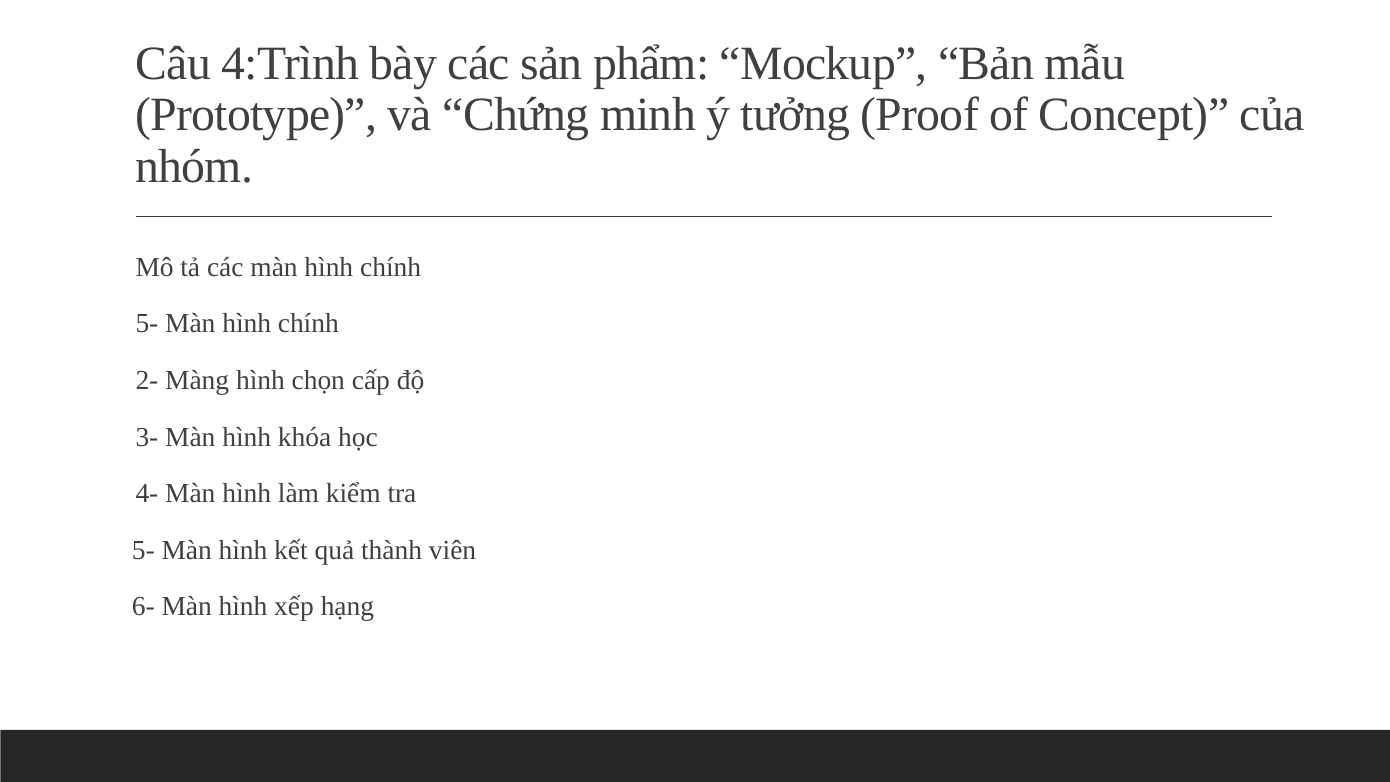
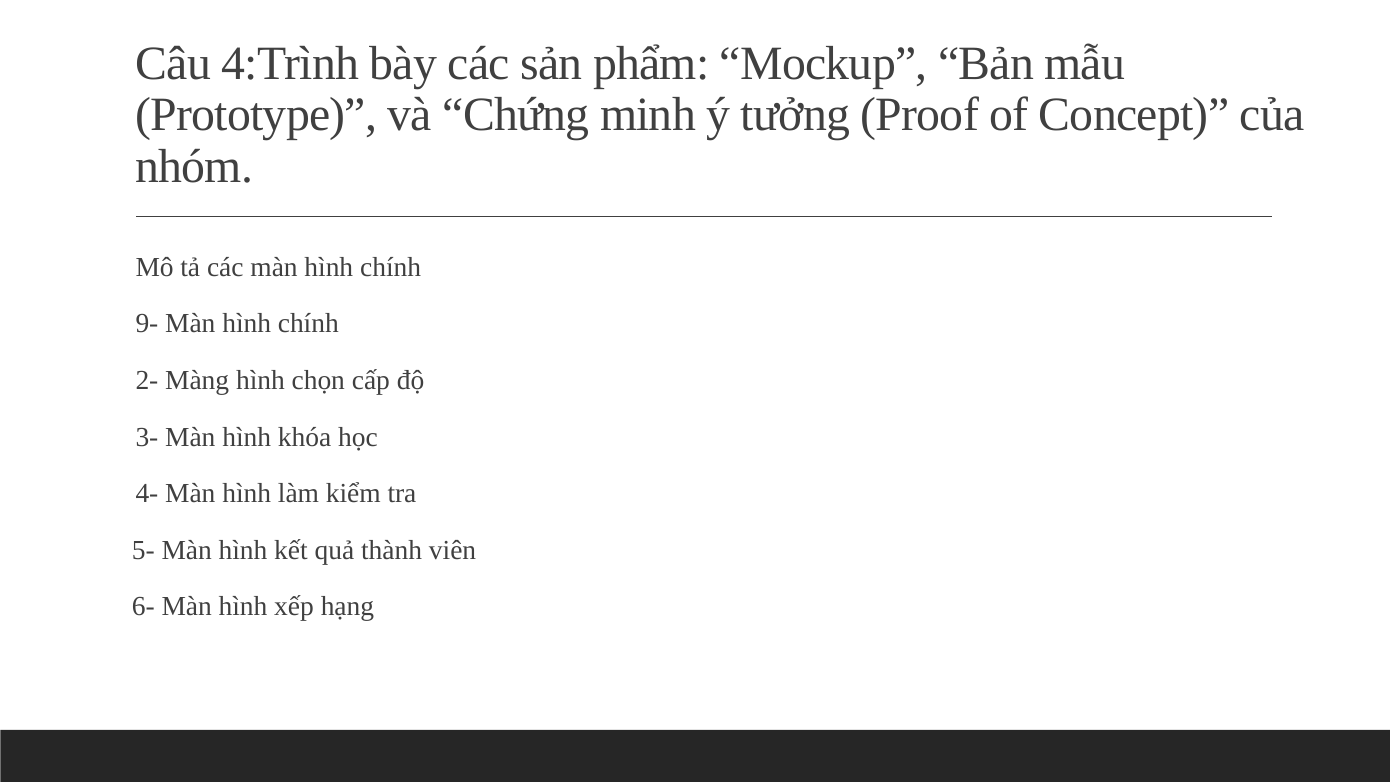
5- at (147, 324): 5- -> 9-
